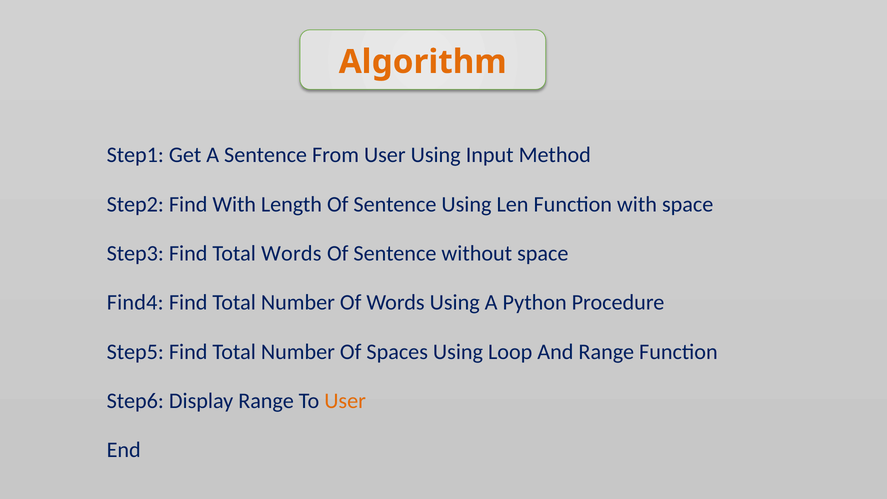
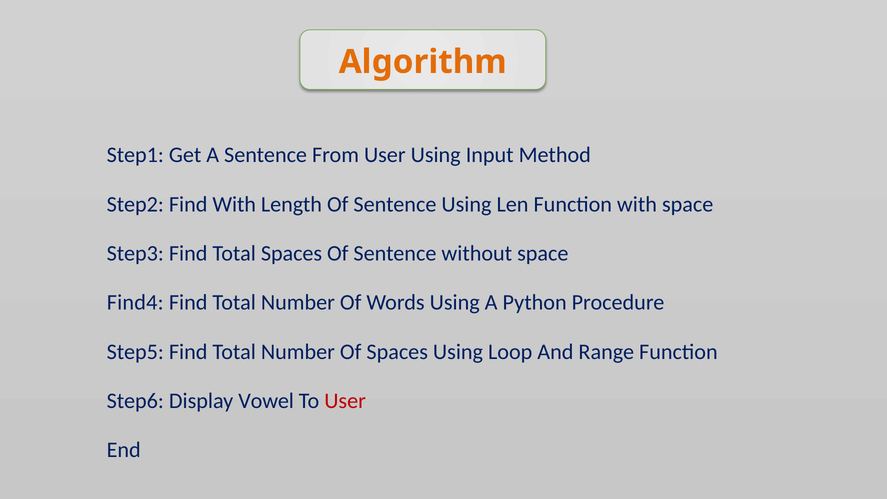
Total Words: Words -> Spaces
Display Range: Range -> Vowel
User at (345, 401) colour: orange -> red
